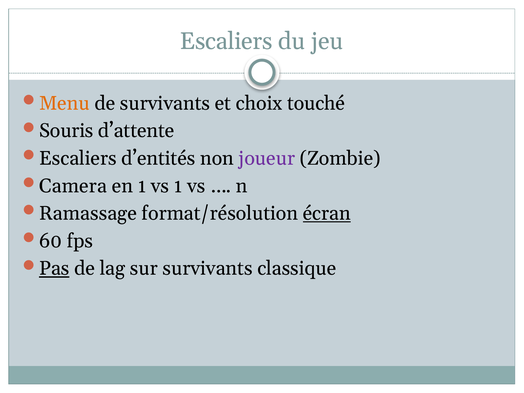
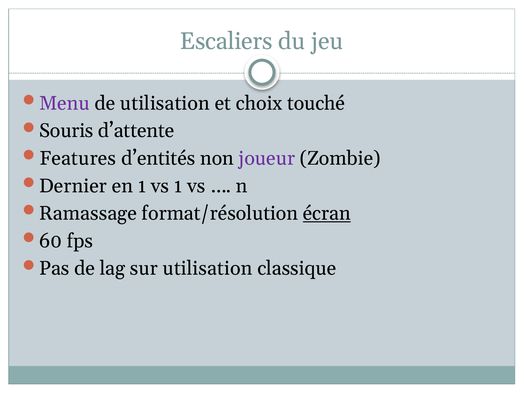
Menu colour: orange -> purple
de survivants: survivants -> utilisation
Escaliers at (78, 158): Escaliers -> Features
Camera: Camera -> Dernier
Pas underline: present -> none
sur survivants: survivants -> utilisation
